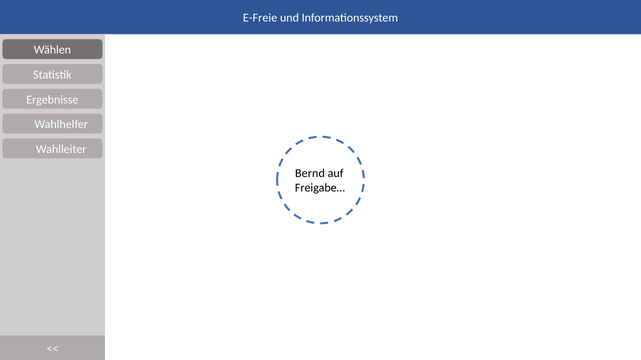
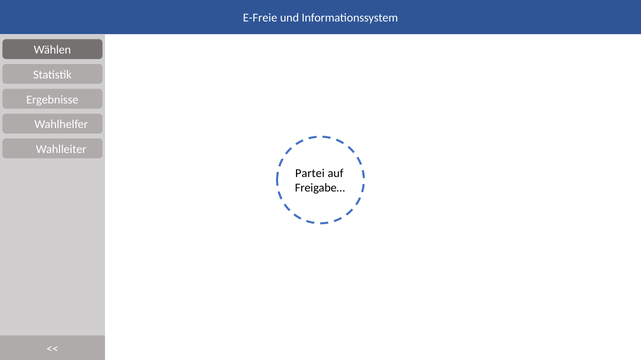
Bernd: Bernd -> Partei
